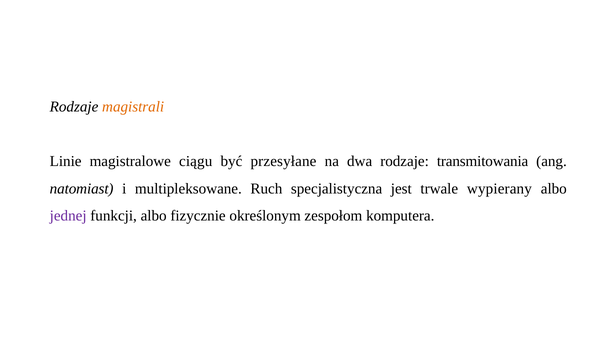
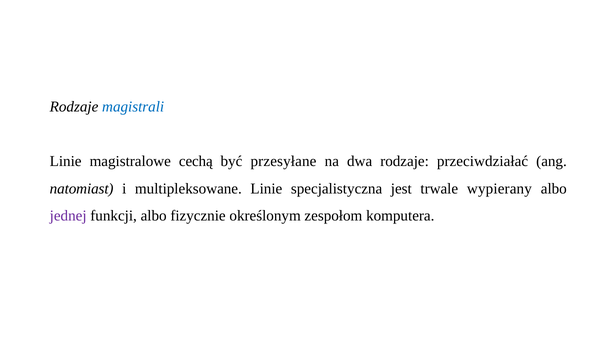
magistrali colour: orange -> blue
ciągu: ciągu -> cechą
transmitowania: transmitowania -> przeciwdziałać
multipleksowane Ruch: Ruch -> Linie
